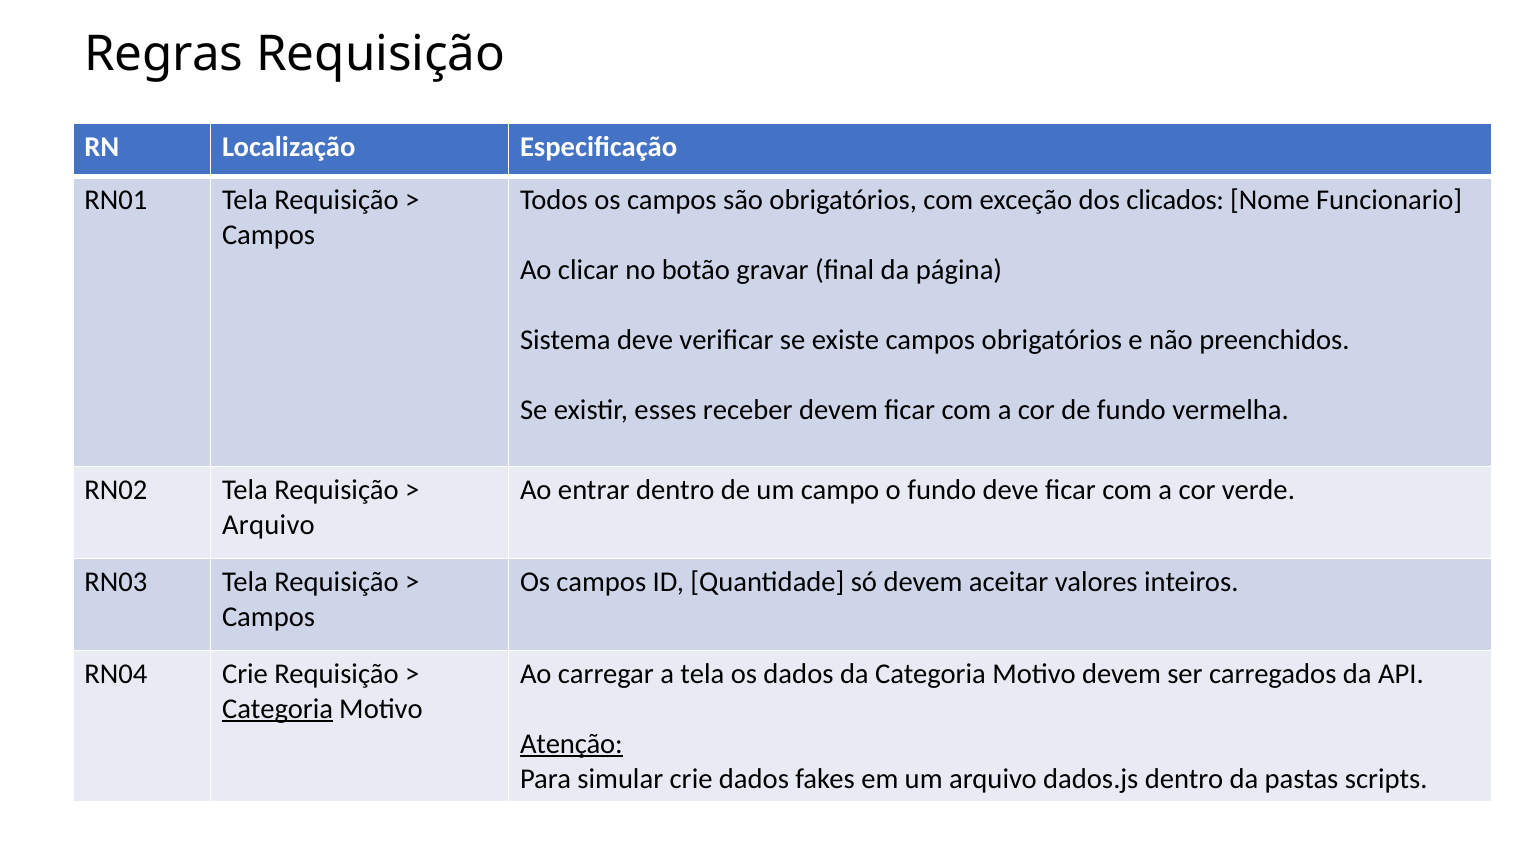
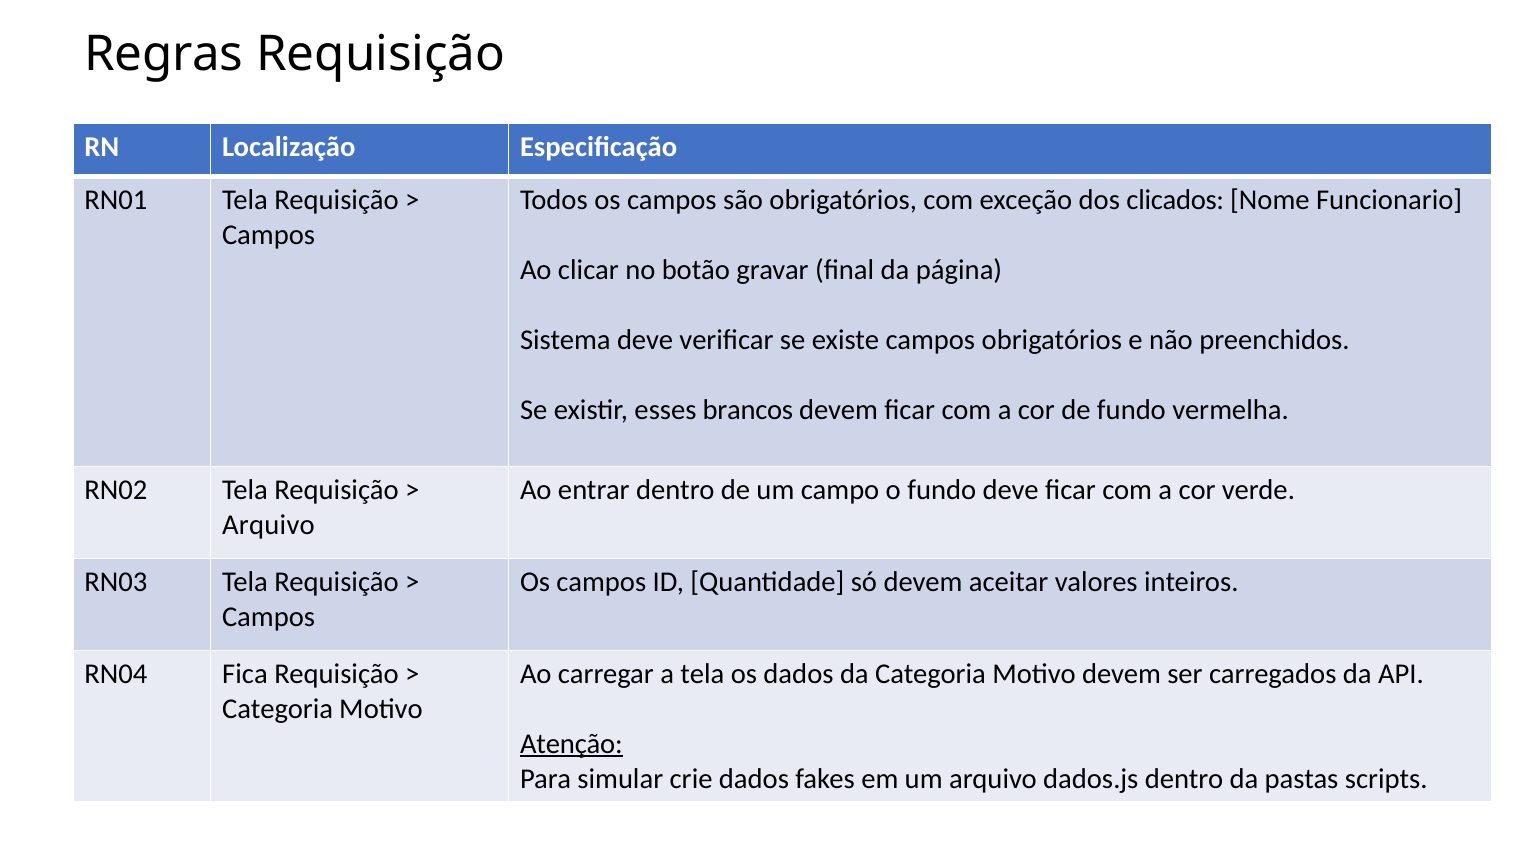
receber: receber -> brancos
RN04 Crie: Crie -> Fica
Categoria at (278, 709) underline: present -> none
